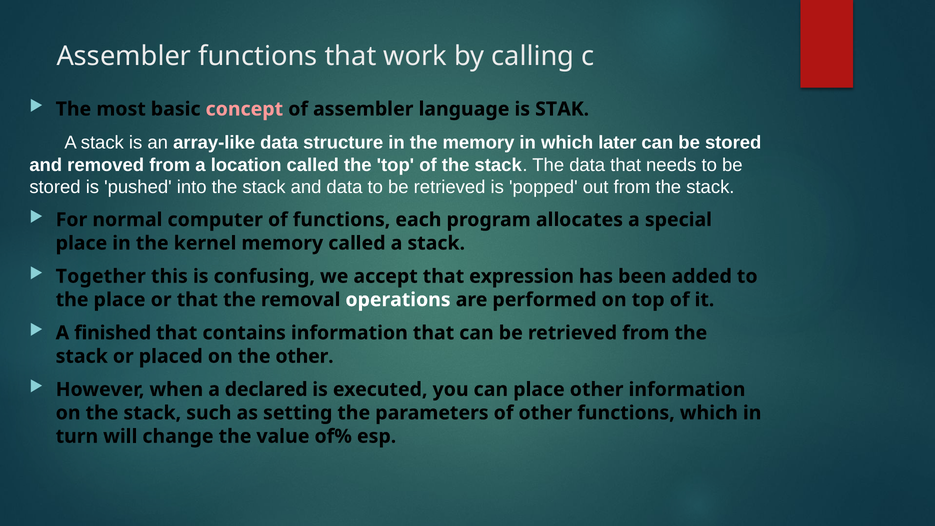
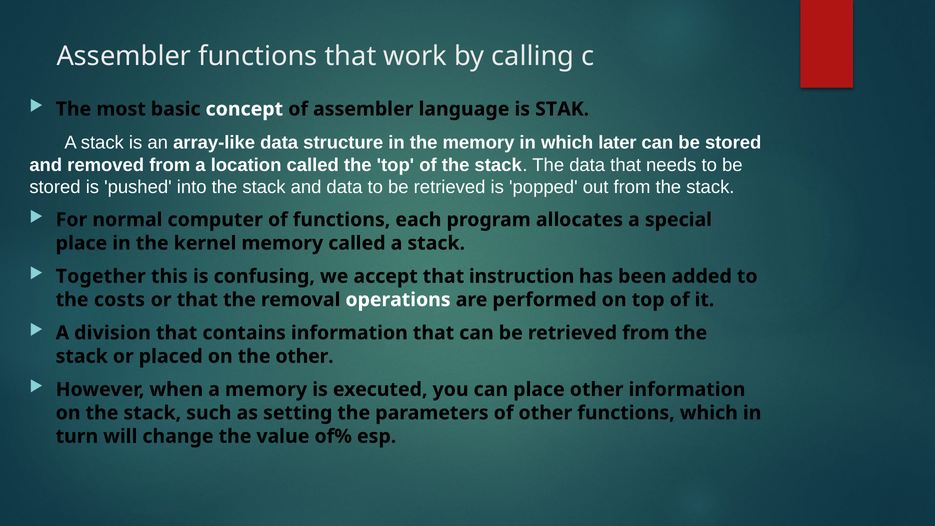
concept colour: pink -> white
expression: expression -> instruction
the place: place -> costs
finished: finished -> division
a declared: declared -> memory
